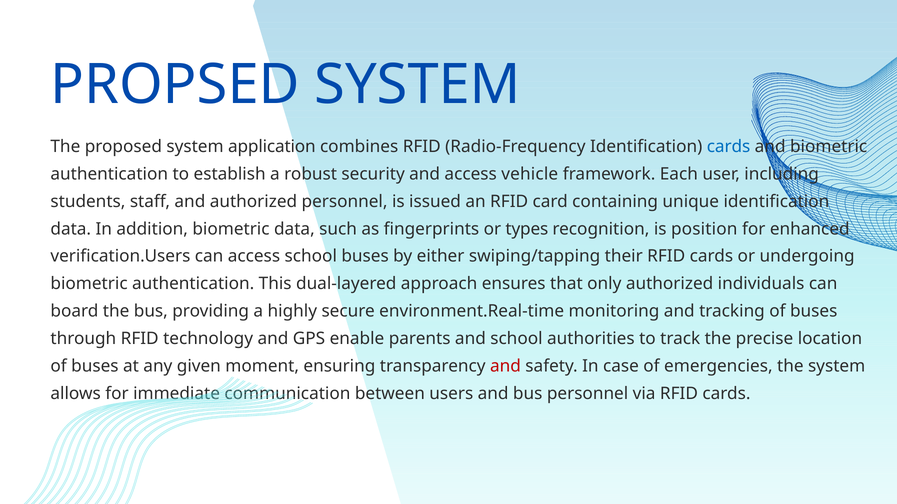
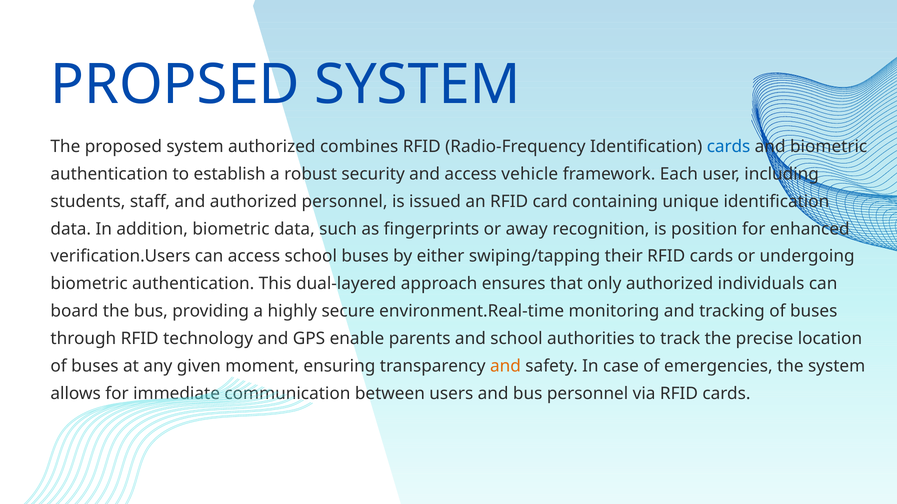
system application: application -> authorized
types: types -> away
and at (505, 366) colour: red -> orange
